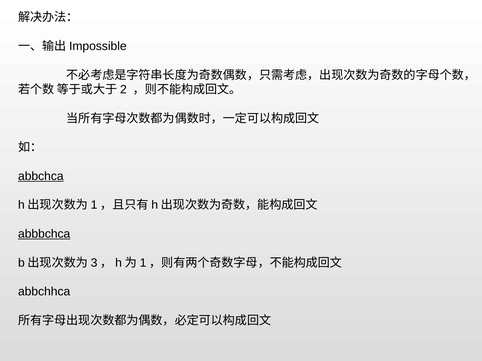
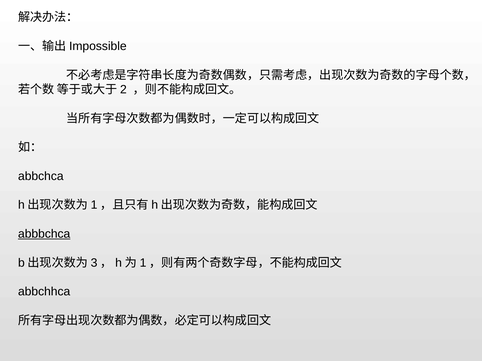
abbchca underline: present -> none
